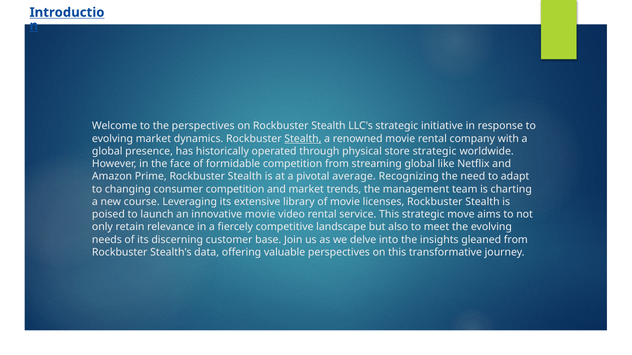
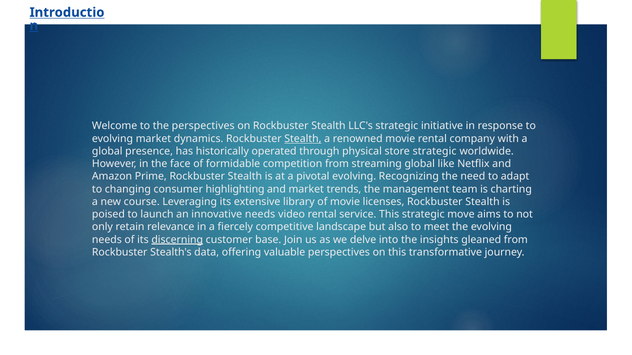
pivotal average: average -> evolving
consumer competition: competition -> highlighting
innovative movie: movie -> needs
discerning underline: none -> present
